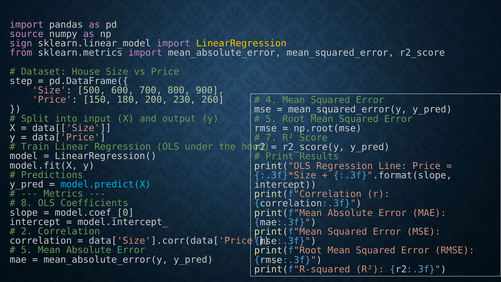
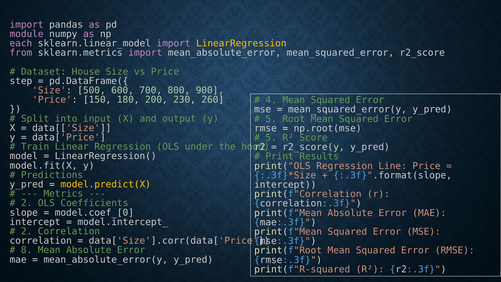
source: source -> module
sign: sign -> each
7 at (271, 138): 7 -> 5
model.predict(X colour: light blue -> yellow
8 at (27, 203): 8 -> 2
5 at (27, 250): 5 -> 8
